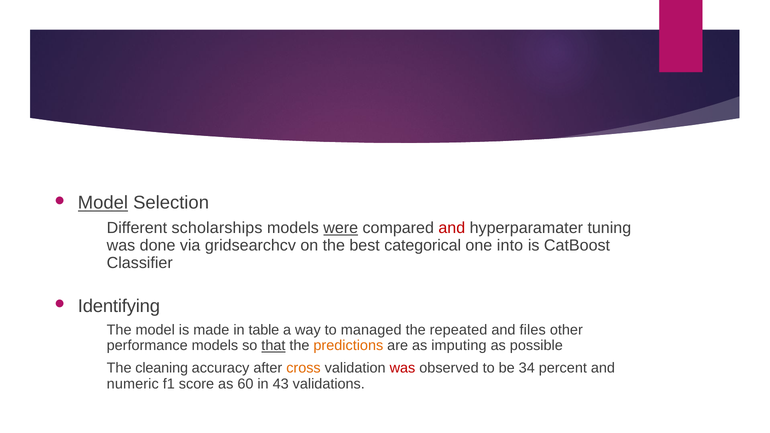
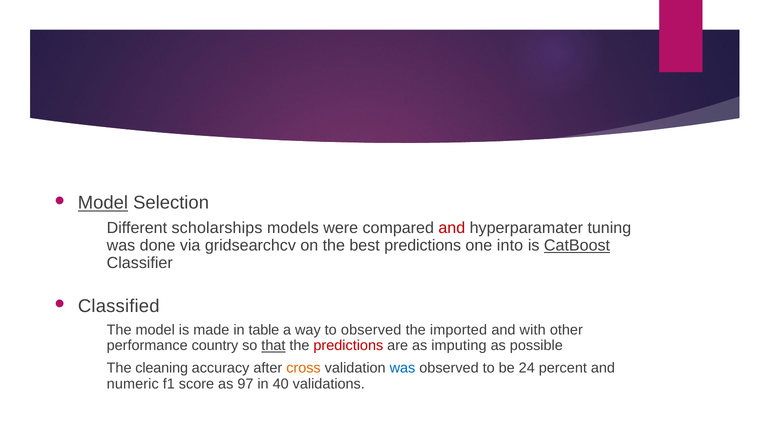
were underline: present -> none
best categorical: categorical -> predictions
CatBoost underline: none -> present
Identifying: Identifying -> Classified
to managed: managed -> observed
repeated: repeated -> imported
files: files -> with
performance models: models -> country
predictions at (348, 346) colour: orange -> red
was at (403, 368) colour: red -> blue
34: 34 -> 24
60: 60 -> 97
43: 43 -> 40
